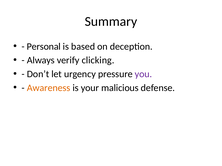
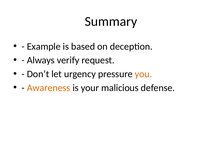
Personal: Personal -> Example
clicking: clicking -> request
you colour: purple -> orange
